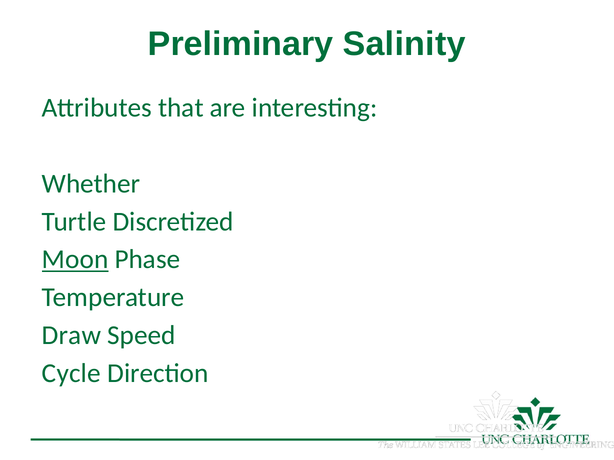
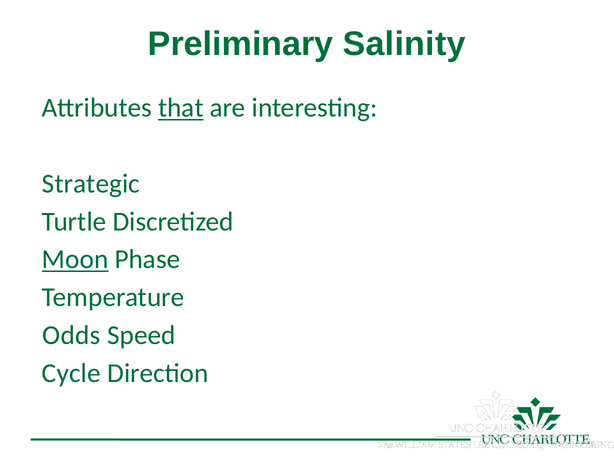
that underline: none -> present
Whether: Whether -> Strategic
Draw: Draw -> Odds
